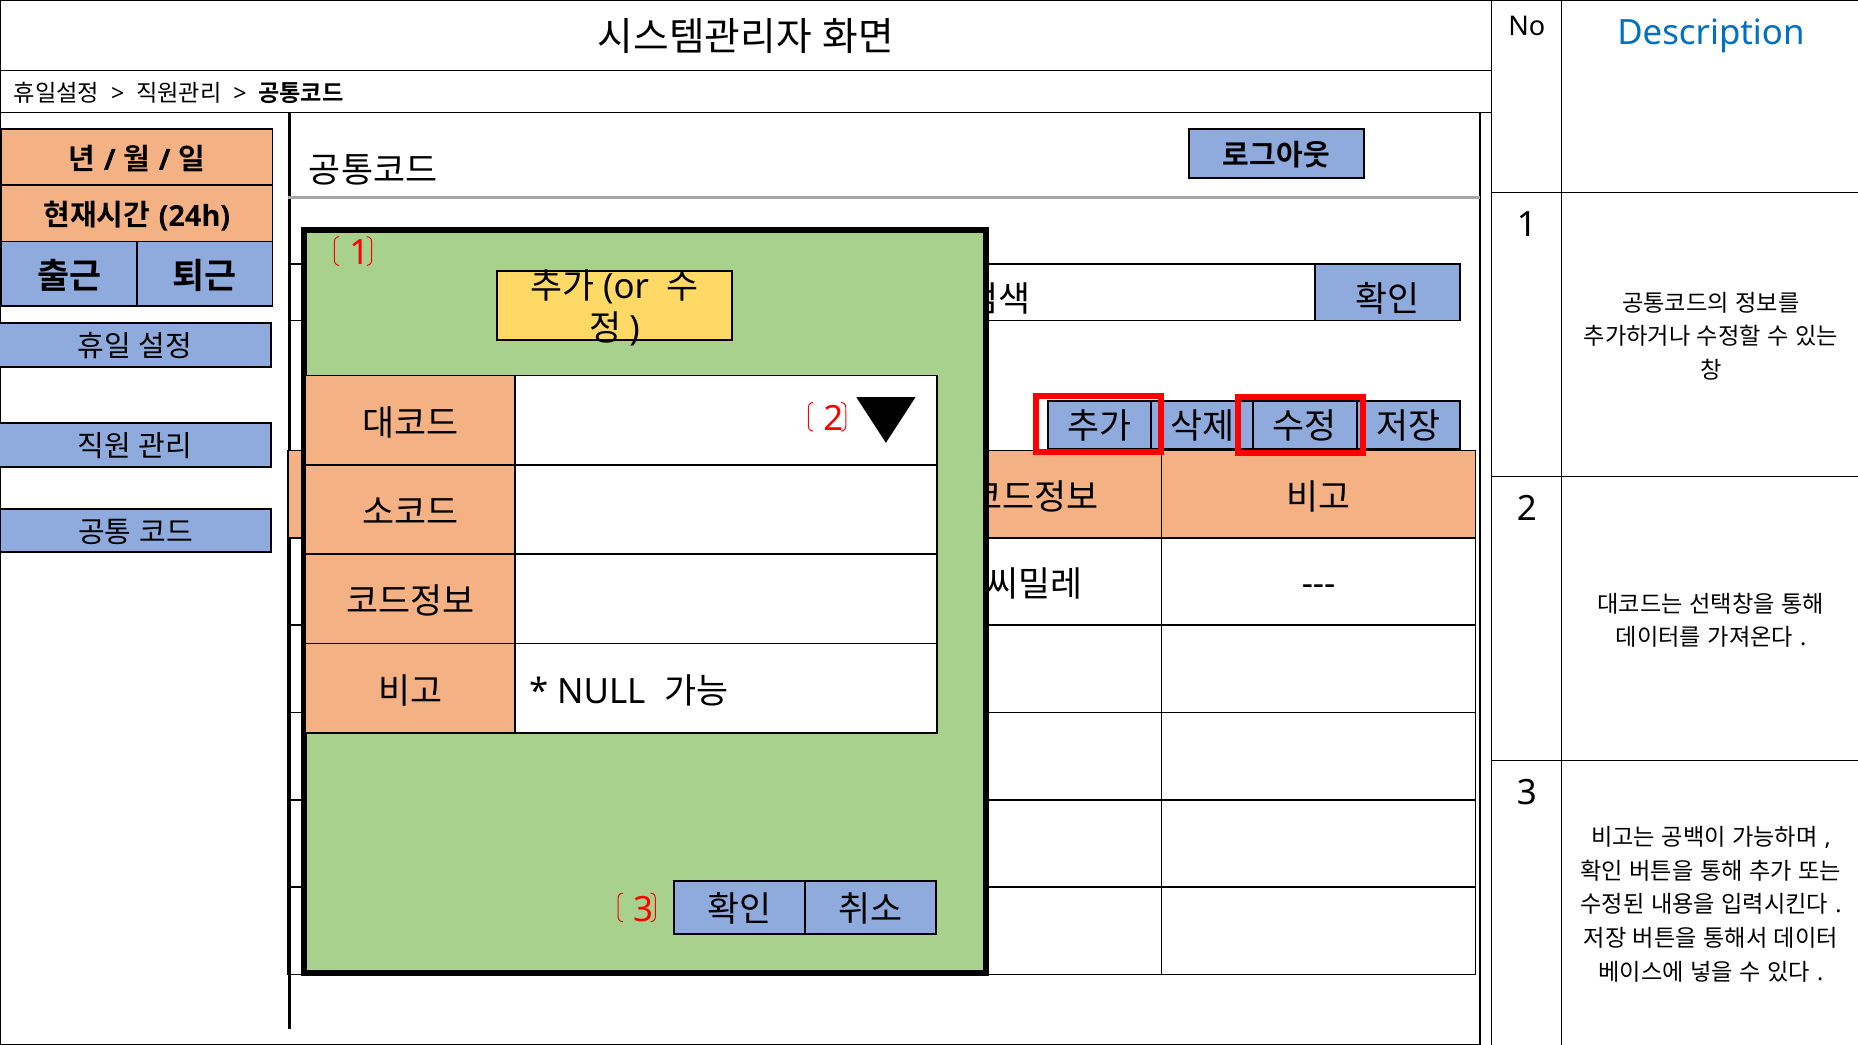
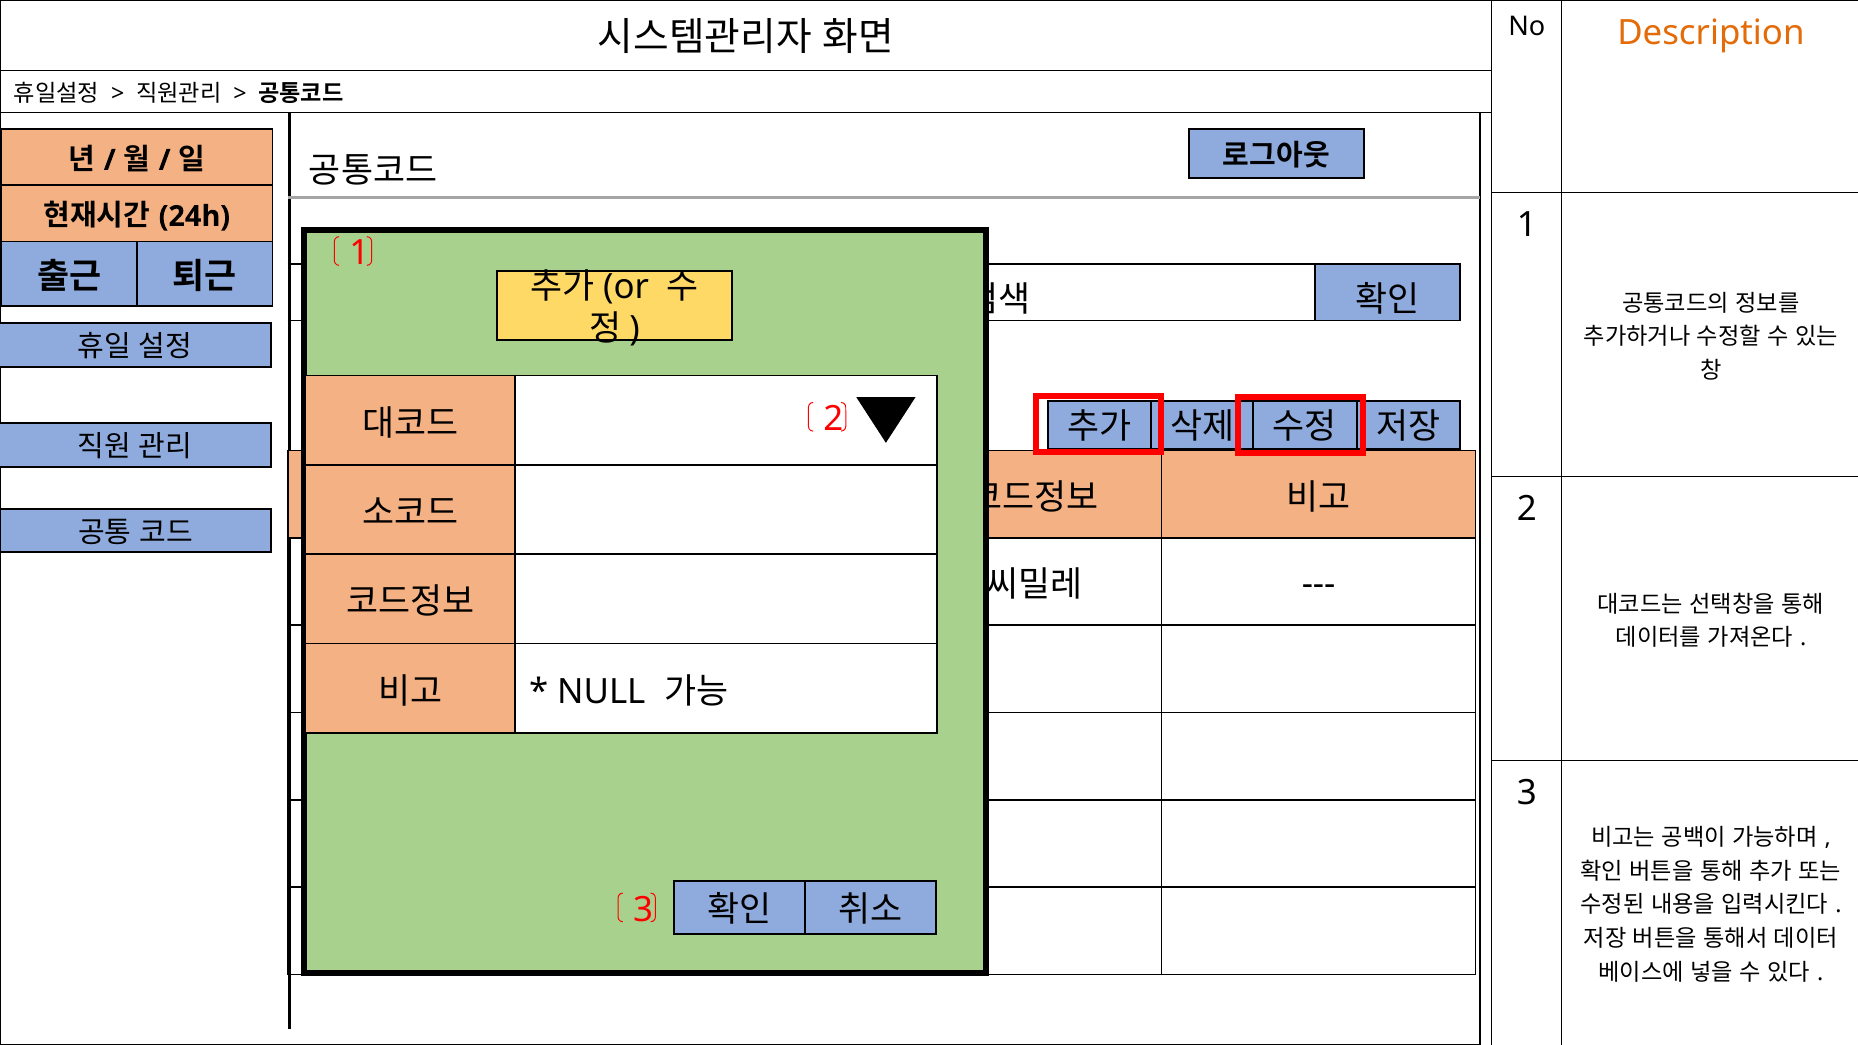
Description colour: blue -> orange
